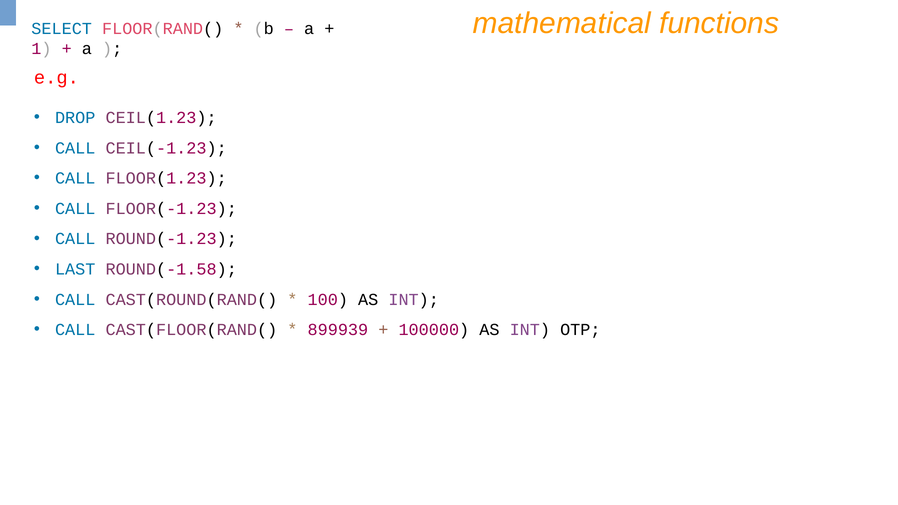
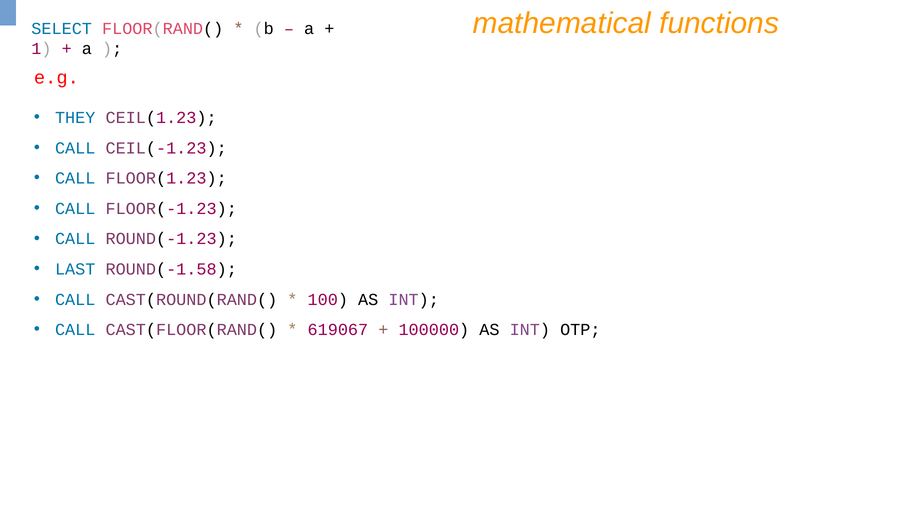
DROP: DROP -> THEY
899939: 899939 -> 619067
